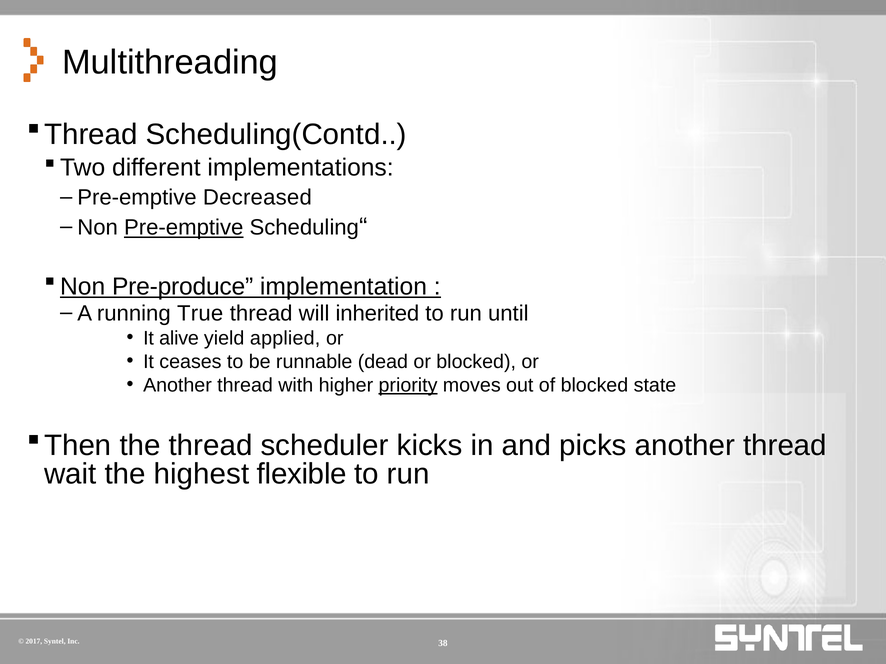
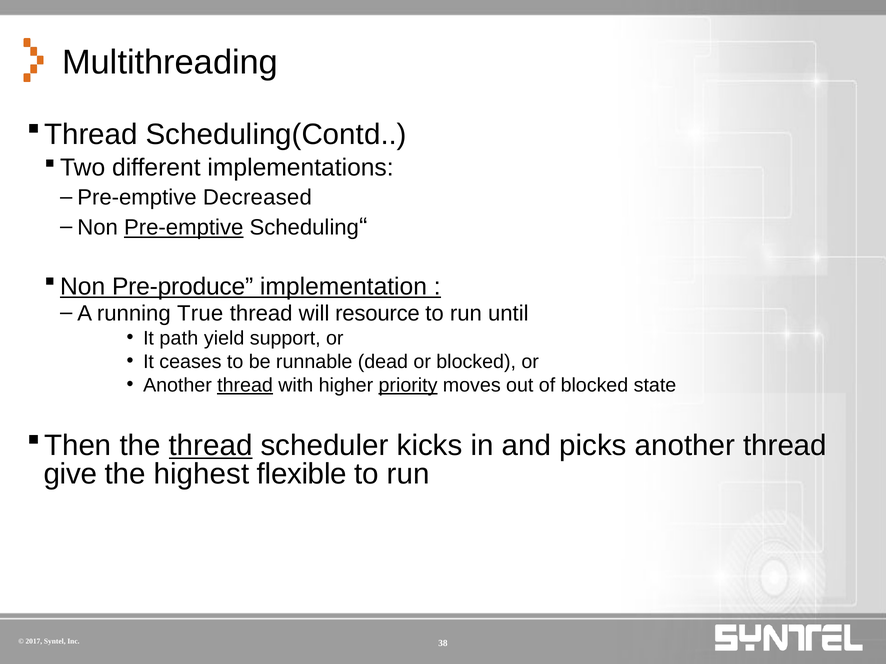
inherited: inherited -> resource
alive: alive -> path
applied: applied -> support
thread at (245, 386) underline: none -> present
thread at (211, 446) underline: none -> present
wait: wait -> give
